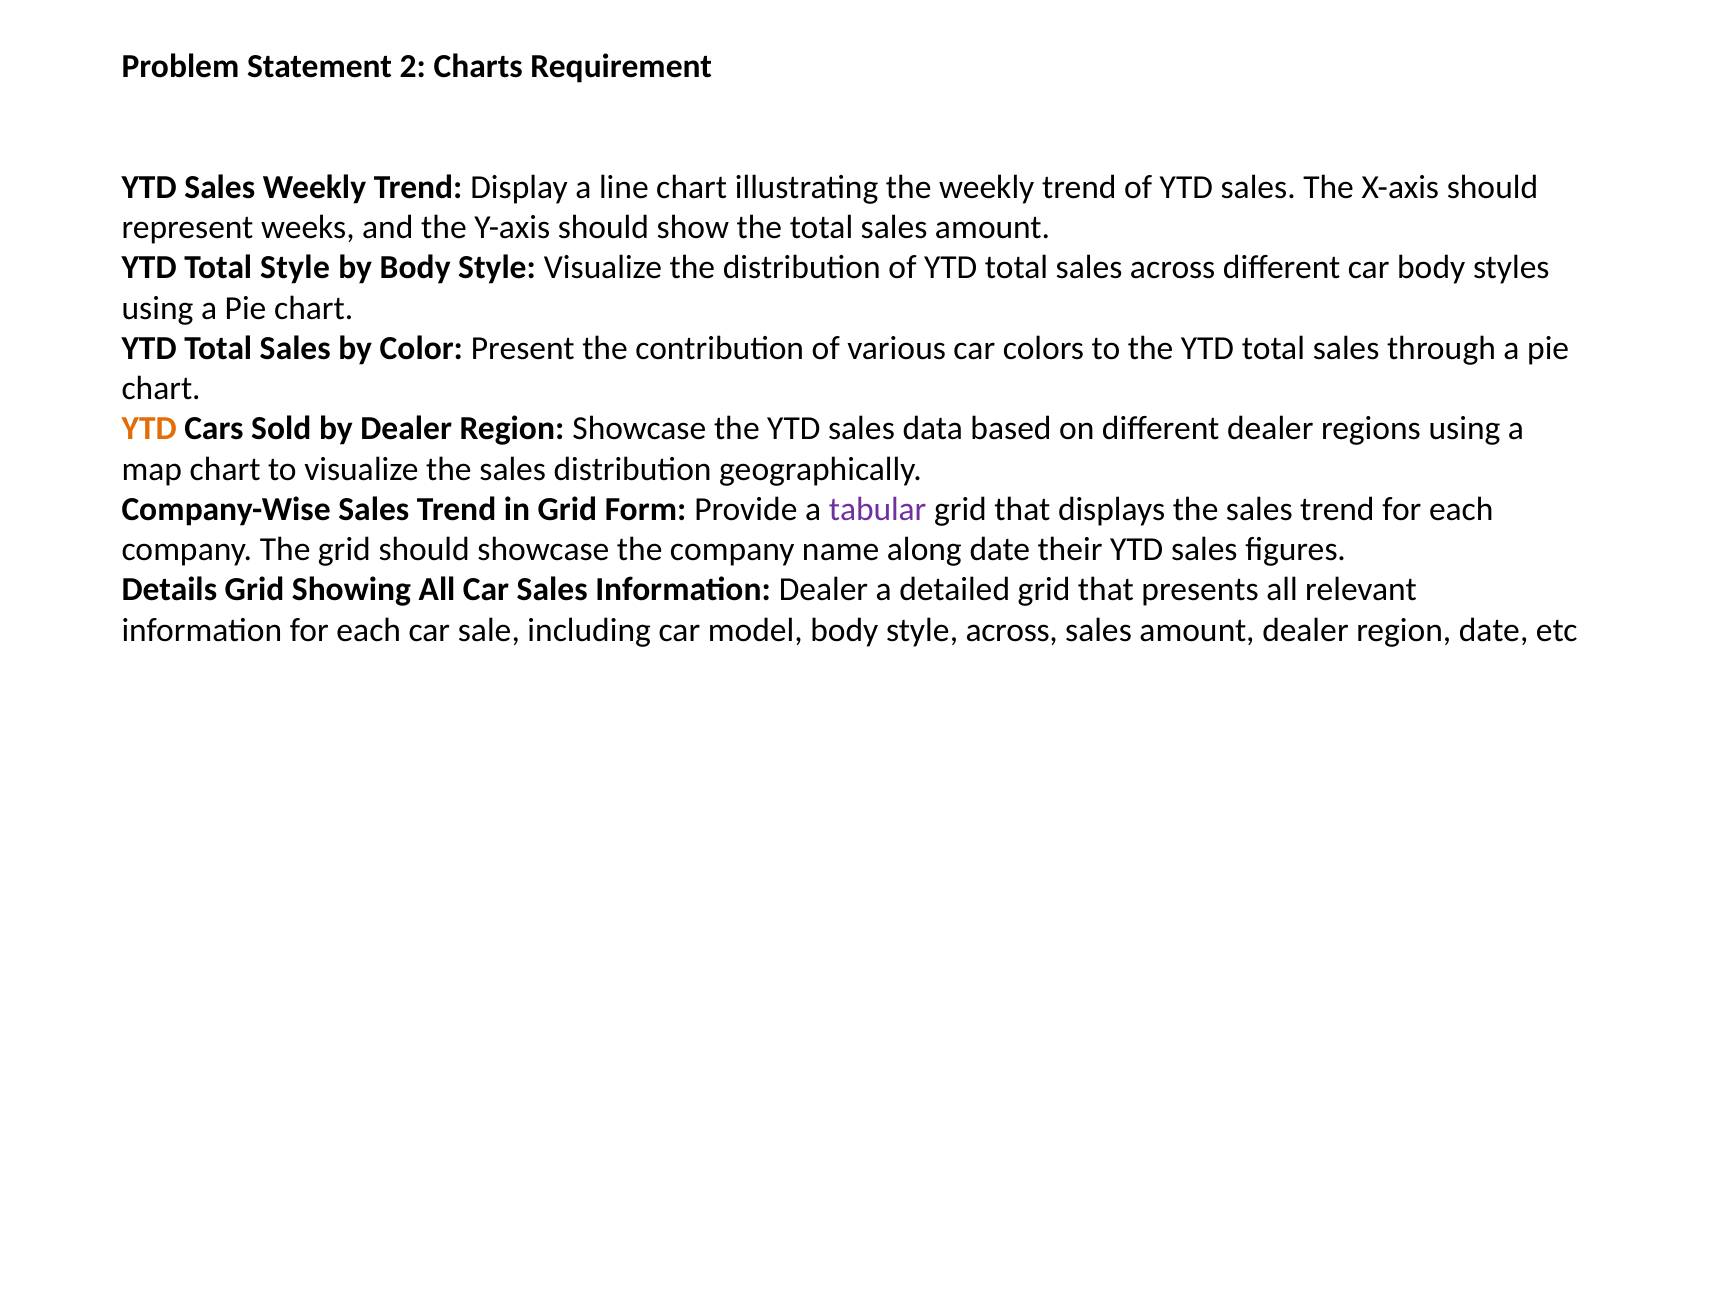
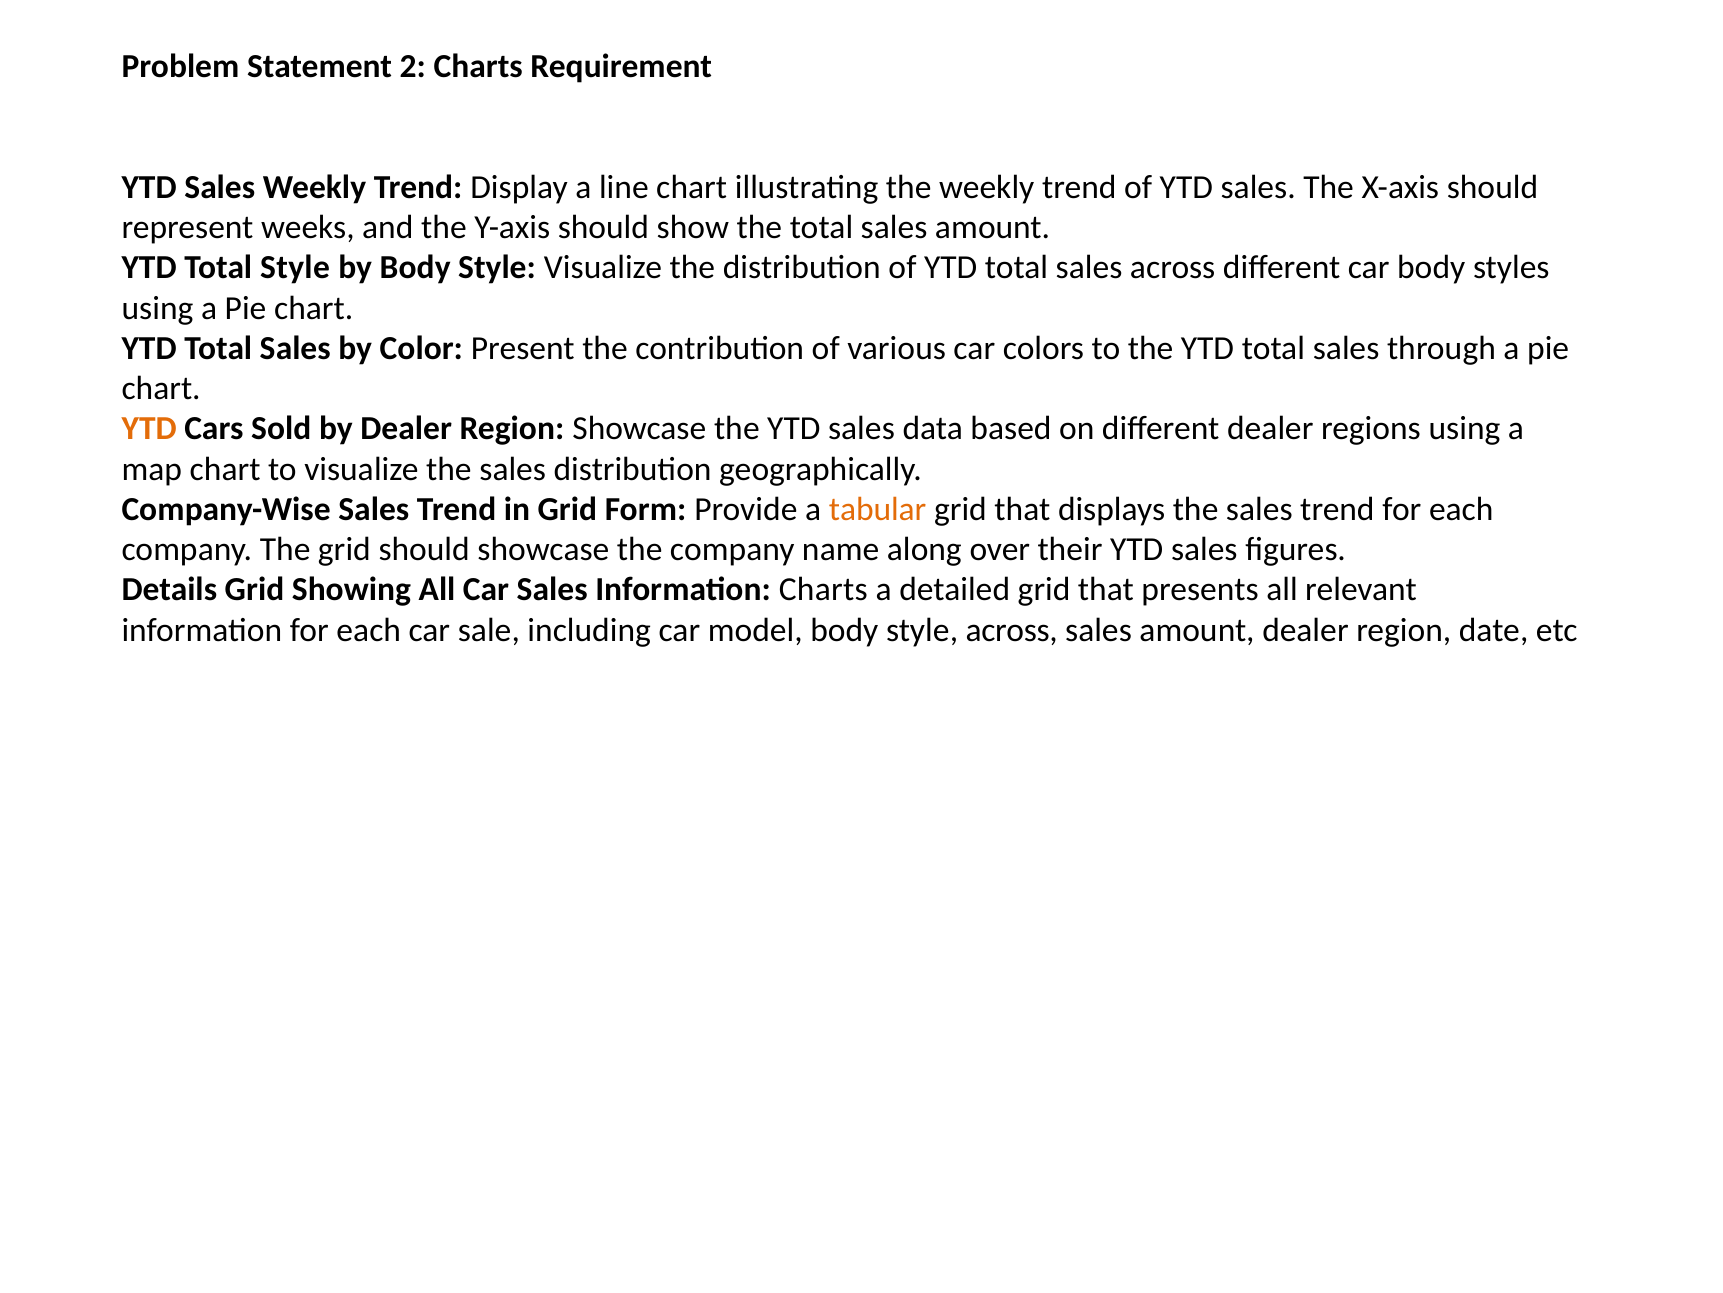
tabular colour: purple -> orange
along date: date -> over
Information Dealer: Dealer -> Charts
